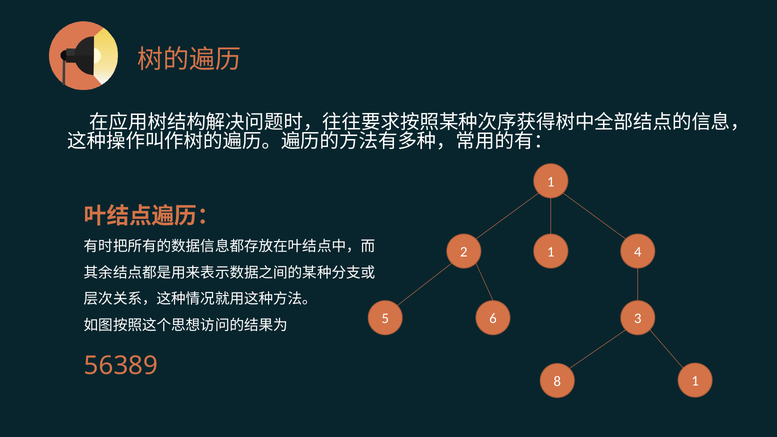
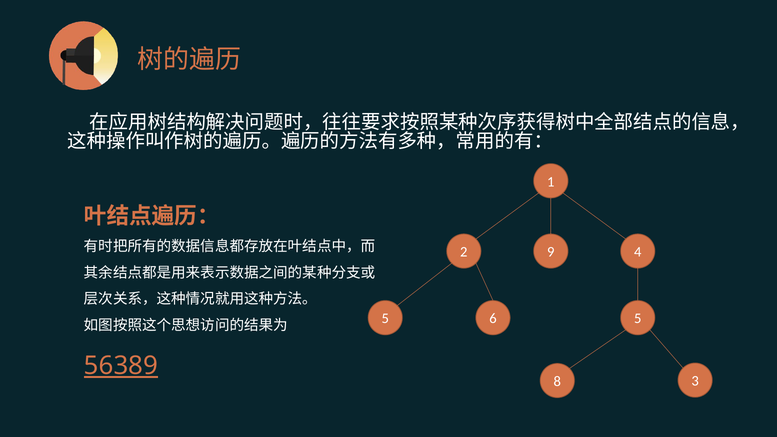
2 1: 1 -> 9
6 3: 3 -> 5
56389 underline: none -> present
8 1: 1 -> 3
